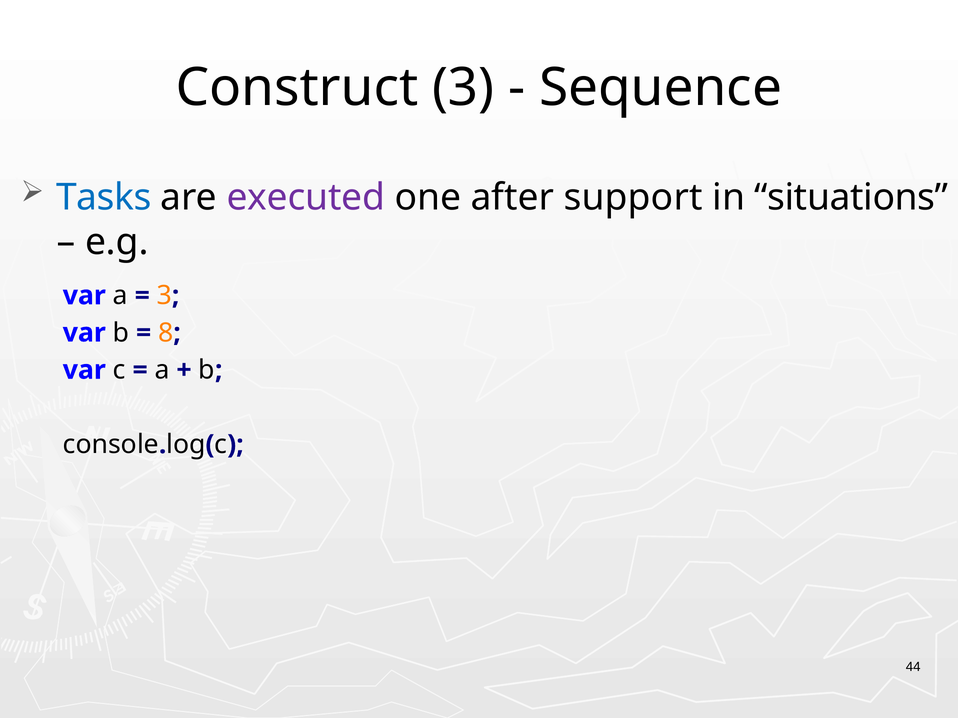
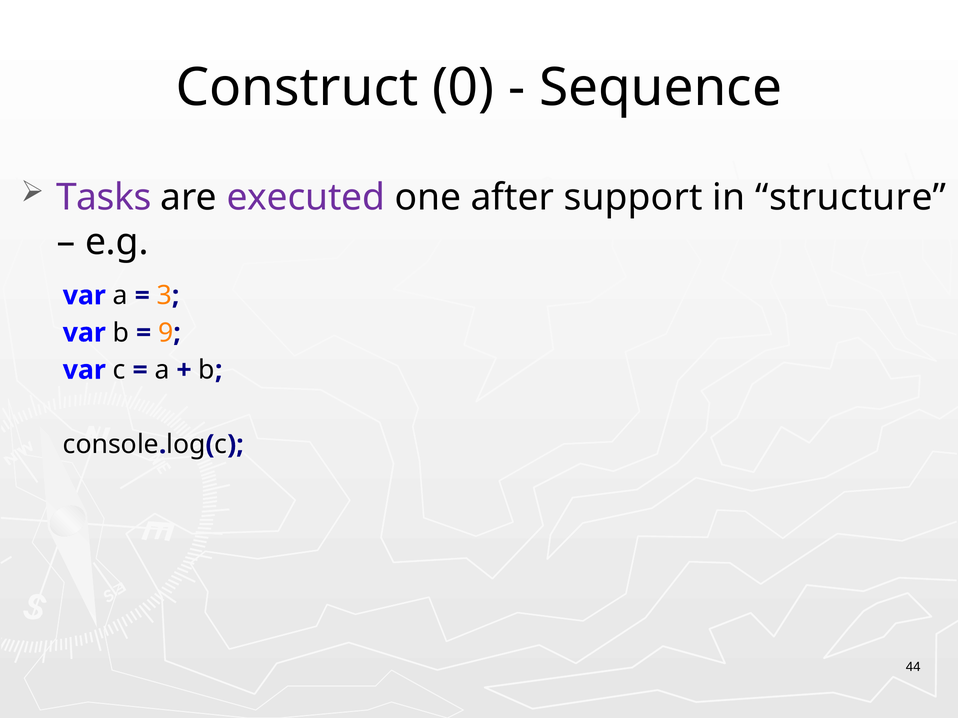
Construct 3: 3 -> 0
Tasks colour: blue -> purple
situations: situations -> structure
8: 8 -> 9
